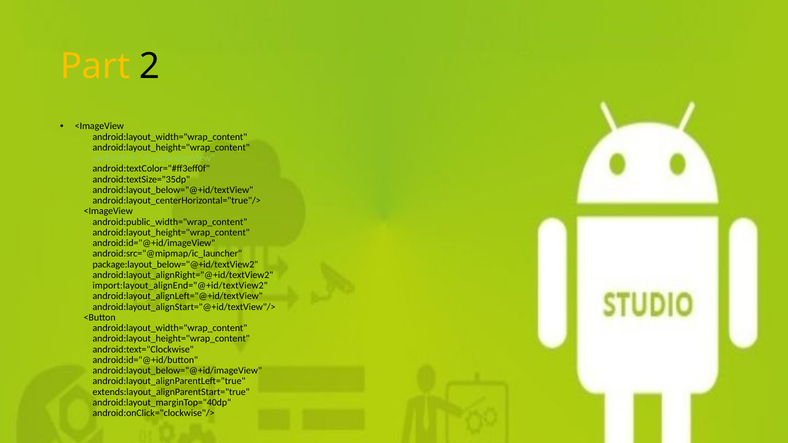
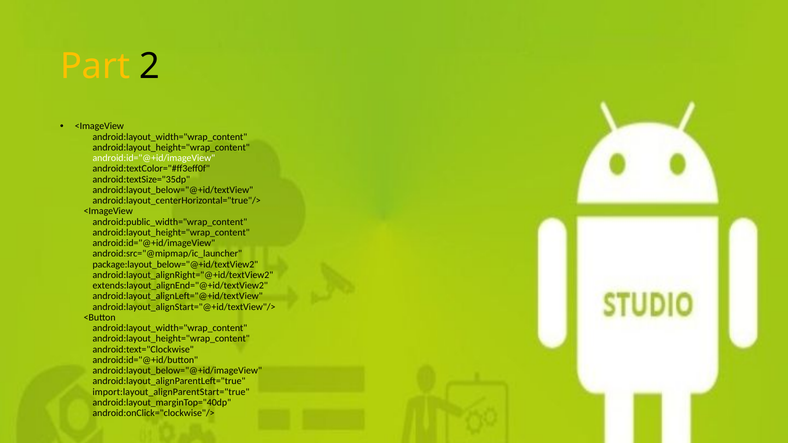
android:id="@+id/imageView at (154, 158) colour: light green -> white
import:layout_alignEnd="@+id/textView2: import:layout_alignEnd="@+id/textView2 -> extends:layout_alignEnd="@+id/textView2
extends:layout_alignParentStart="true: extends:layout_alignParentStart="true -> import:layout_alignParentStart="true
